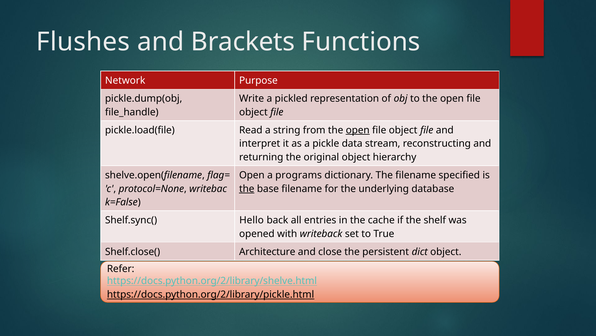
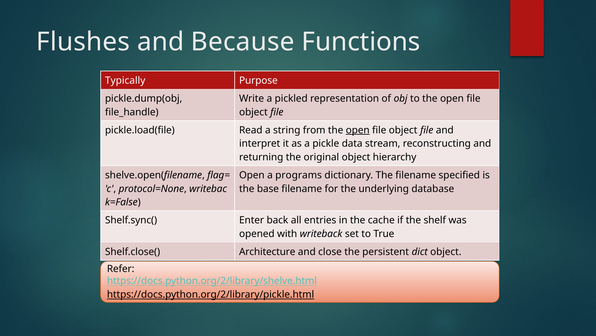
Brackets: Brackets -> Because
Network: Network -> Typically
the at (247, 188) underline: present -> none
Hello: Hello -> Enter
